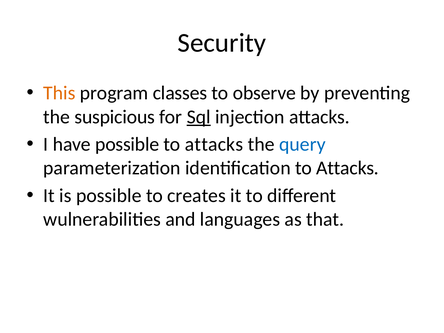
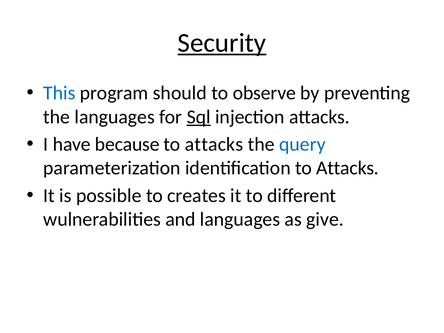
Security underline: none -> present
This colour: orange -> blue
classes: classes -> should
the suspicious: suspicious -> languages
have possible: possible -> because
that: that -> give
